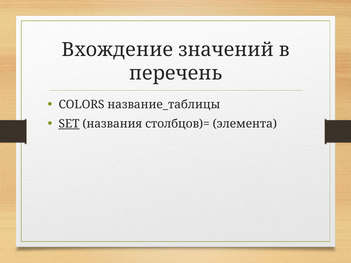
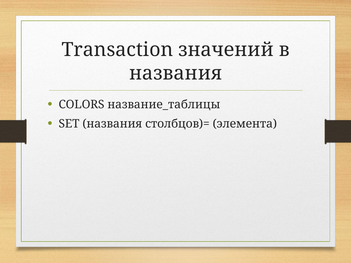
Вхождение: Вхождение -> Transaction
перечень at (176, 73): перечень -> названия
SET underline: present -> none
